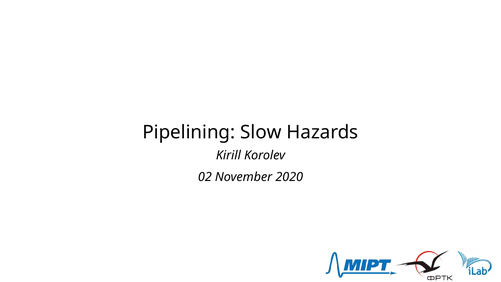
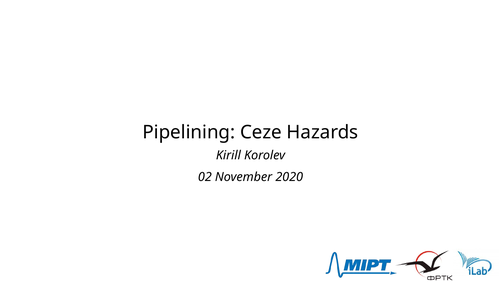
Slow: Slow -> Ceze
